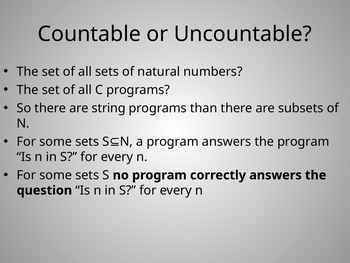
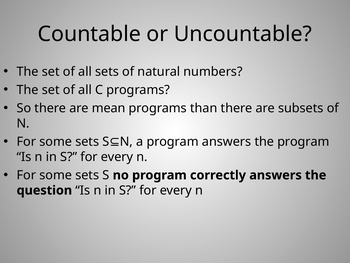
string: string -> mean
